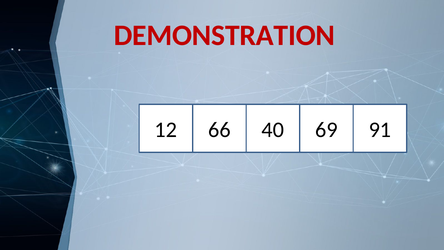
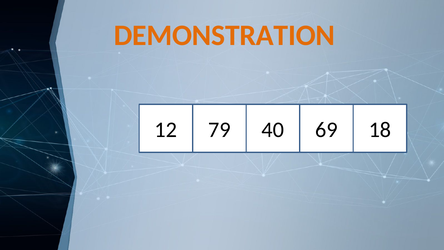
DEMONSTRATION colour: red -> orange
66: 66 -> 79
91: 91 -> 18
